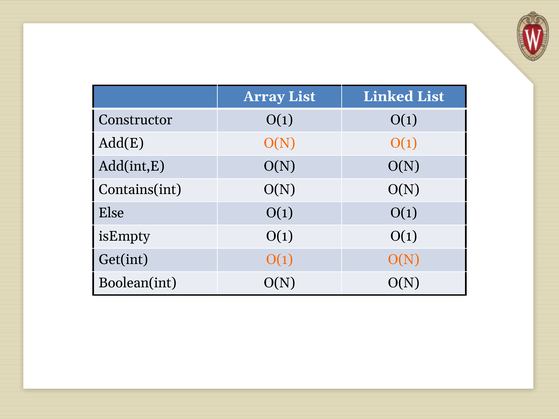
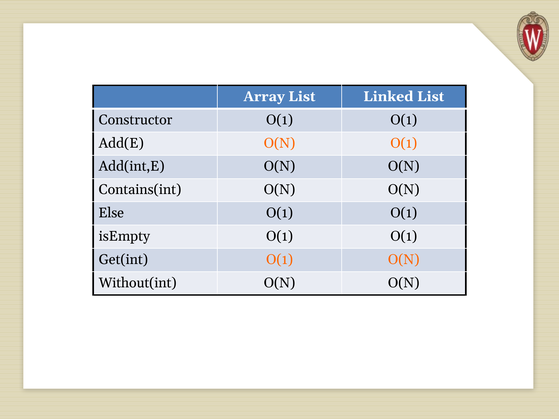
Boolean(int: Boolean(int -> Without(int
